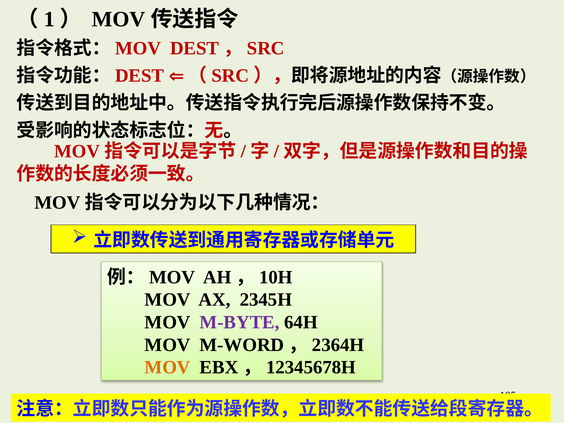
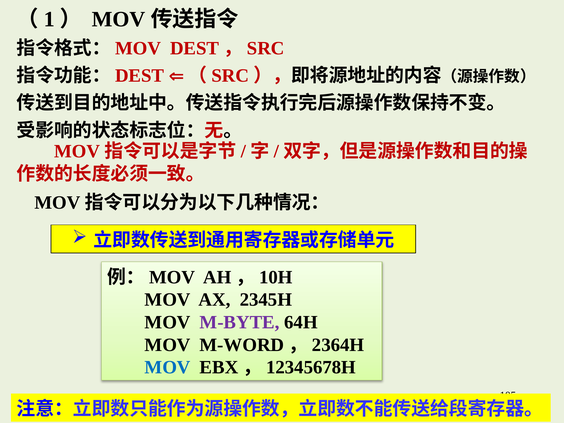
MOV at (168, 367) colour: orange -> blue
